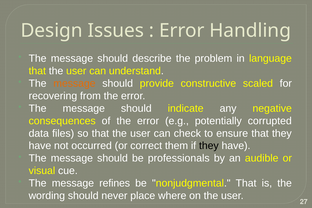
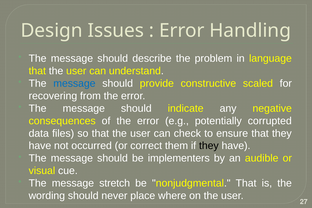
message at (74, 83) colour: orange -> blue
professionals: professionals -> implementers
refines: refines -> stretch
